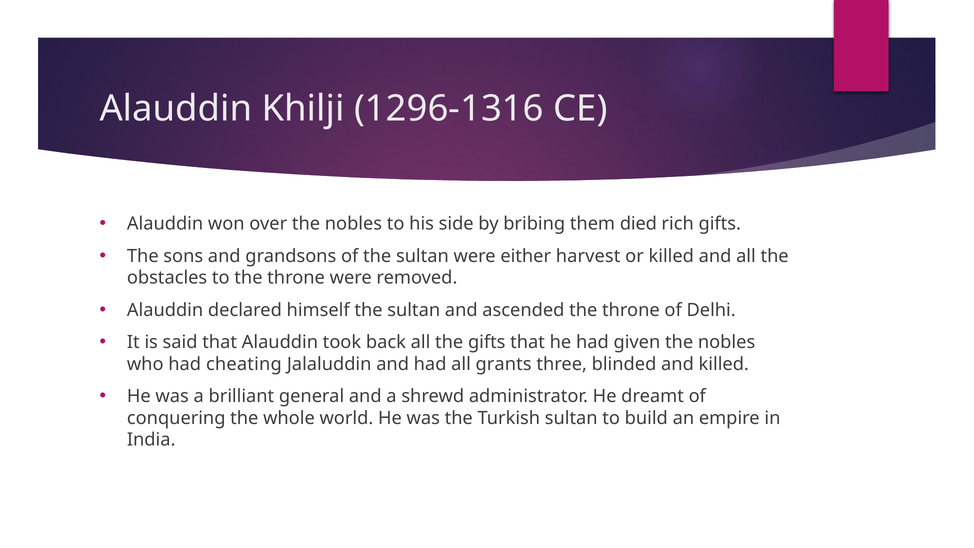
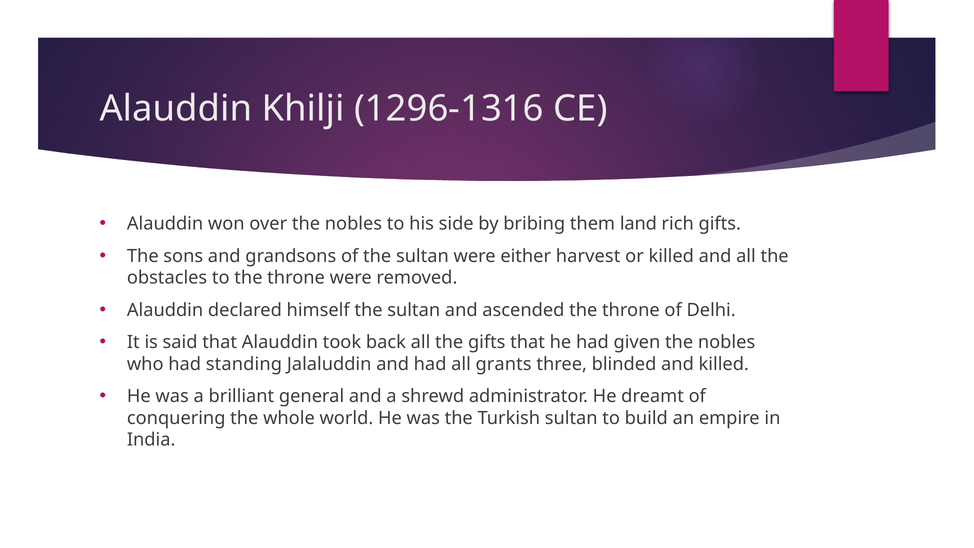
died: died -> land
cheating: cheating -> standing
